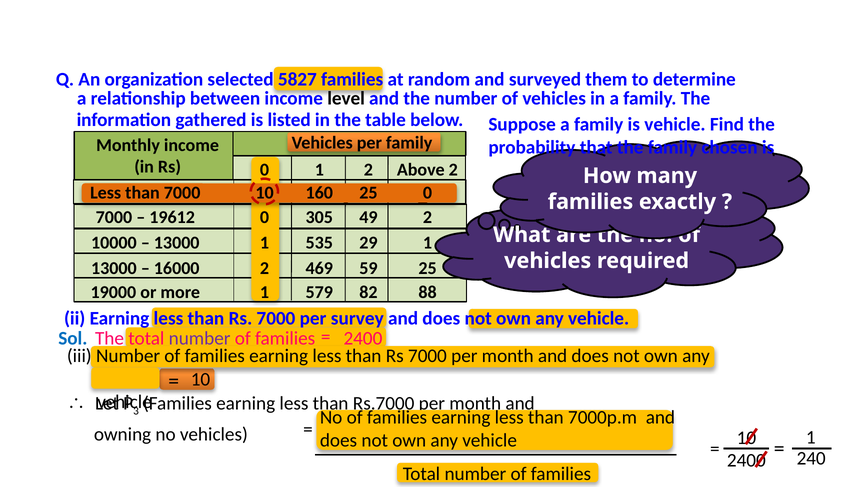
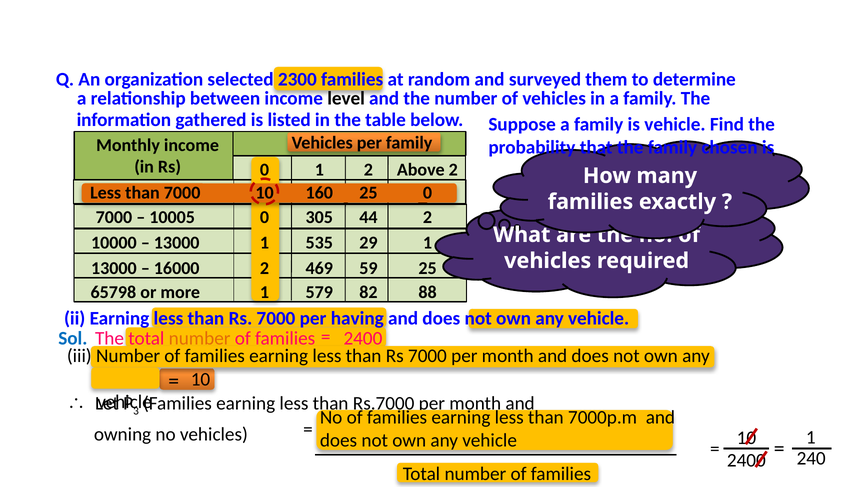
5827: 5827 -> 2300
19612: 19612 -> 10005
49: 49 -> 44
19000: 19000 -> 65798
survey: survey -> having
number at (200, 338) colour: purple -> orange
